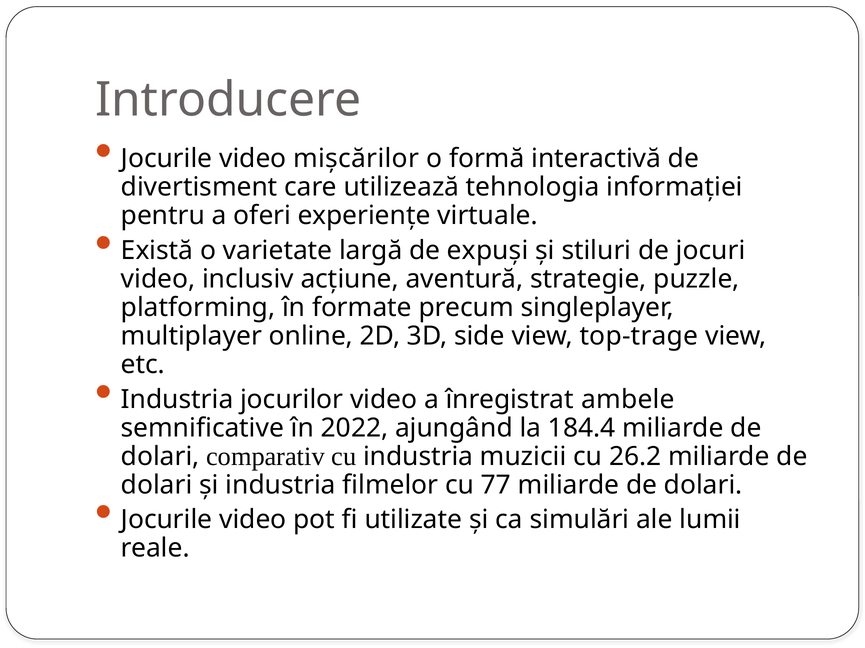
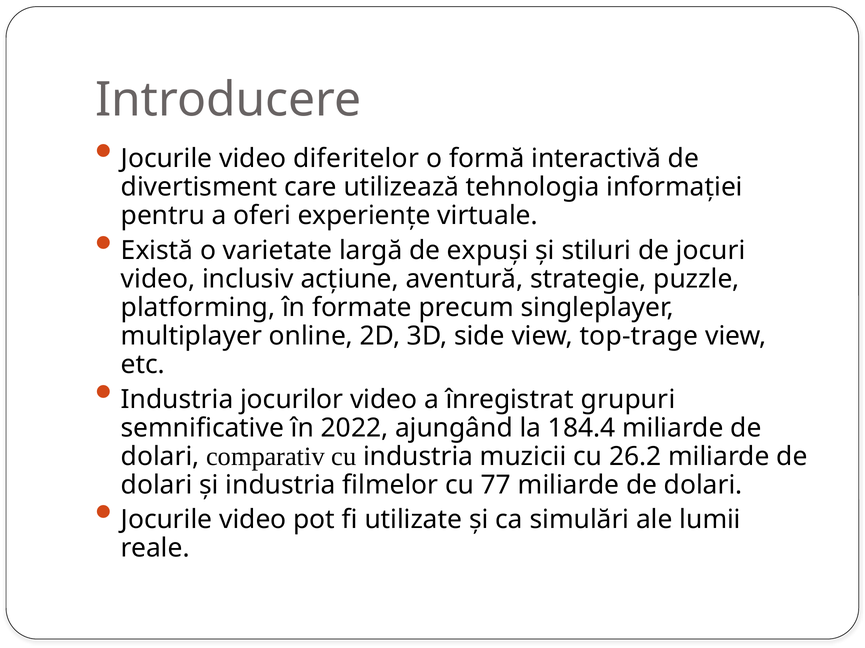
mișcărilor: mișcărilor -> diferitelor
ambele: ambele -> grupuri
